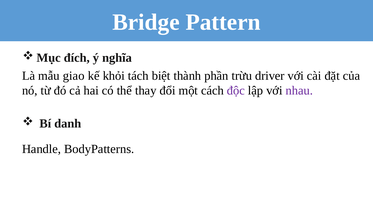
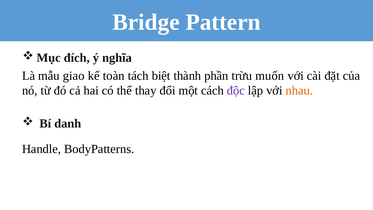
khỏi: khỏi -> toàn
driver: driver -> muốn
nhau colour: purple -> orange
